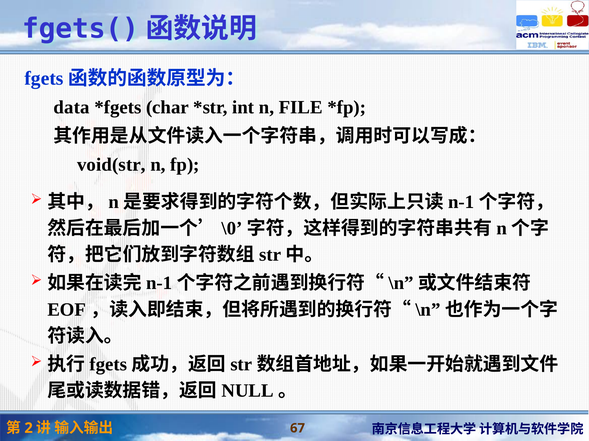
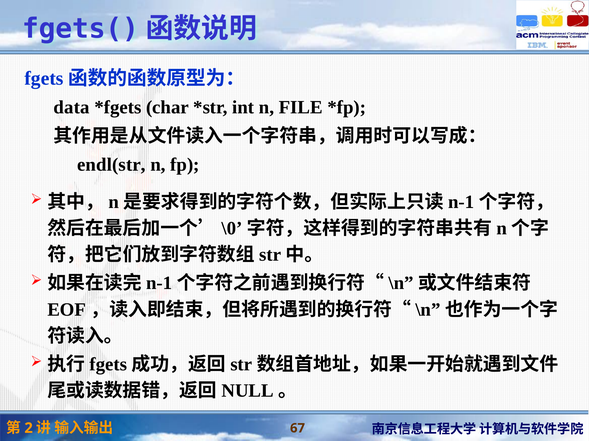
void(str: void(str -> endl(str
